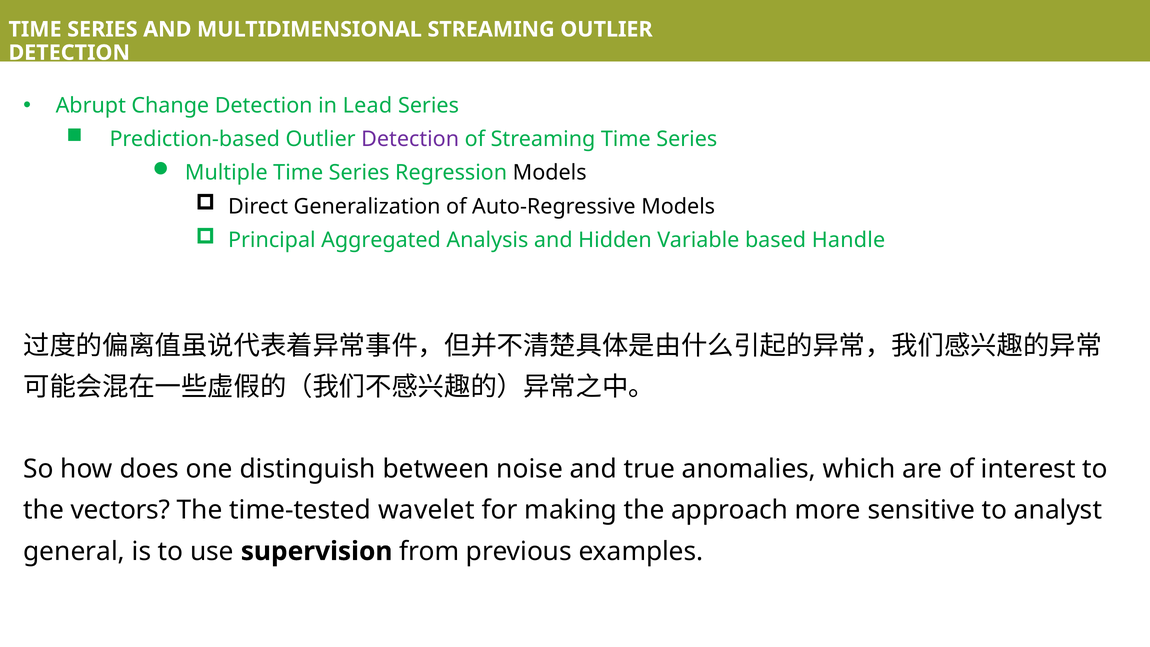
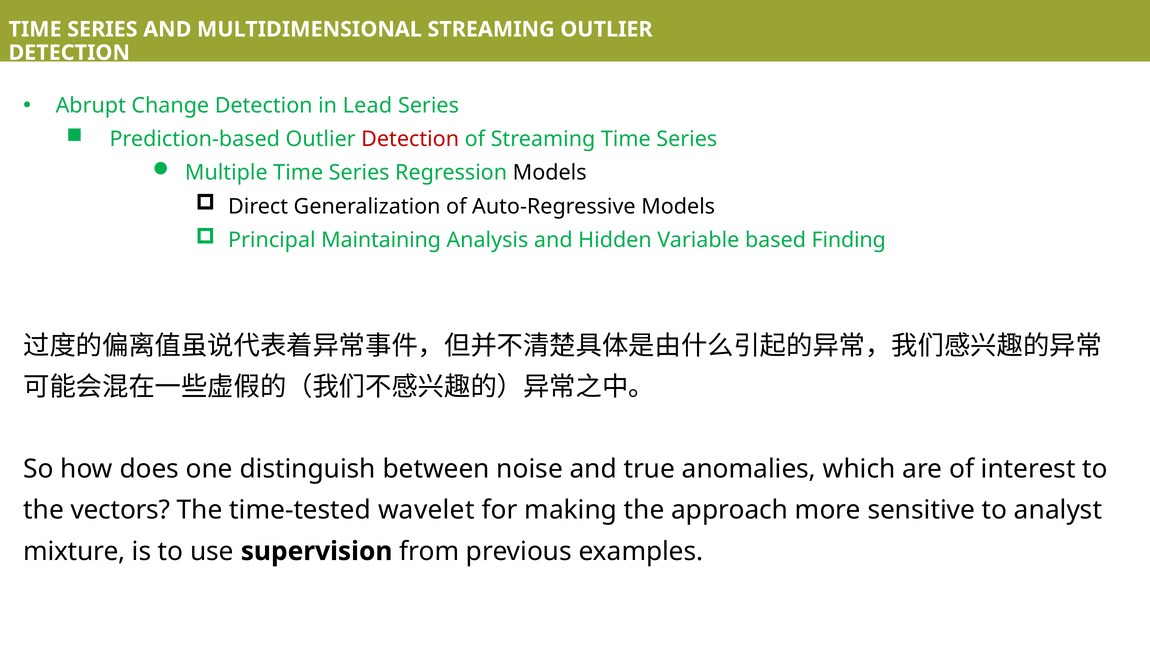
Detection at (410, 139) colour: purple -> red
Aggregated: Aggregated -> Maintaining
Handle: Handle -> Finding
general: general -> mixture
